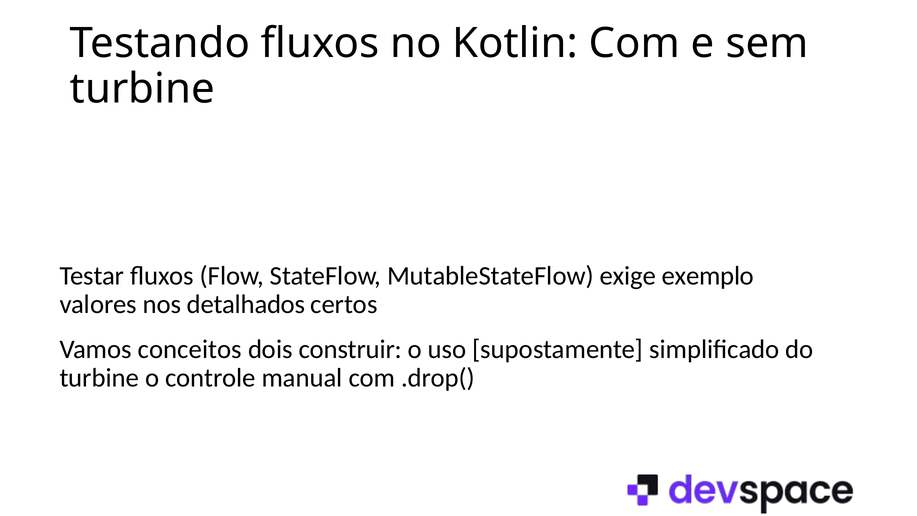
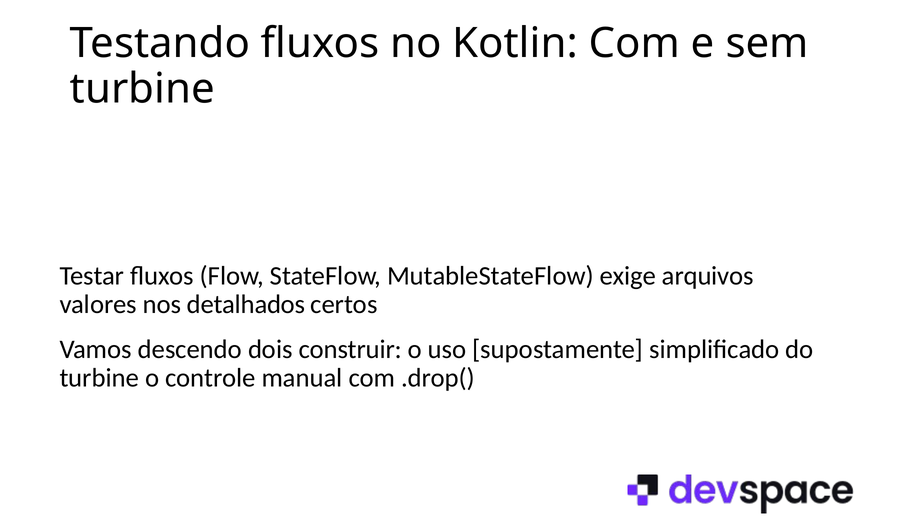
exemplo: exemplo -> arquivos
conceitos: conceitos -> descendo
